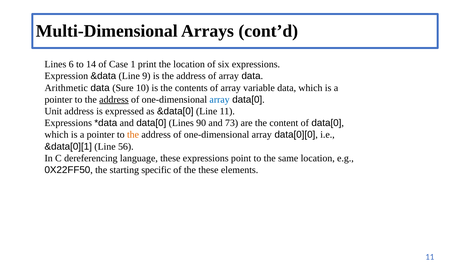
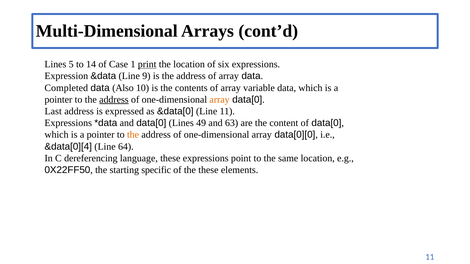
6: 6 -> 5
print underline: none -> present
Arithmetic: Arithmetic -> Completed
Sure: Sure -> Also
array at (220, 100) colour: blue -> orange
Unit: Unit -> Last
90: 90 -> 49
73: 73 -> 63
&data[0][1: &data[0][1 -> &data[0][4
56: 56 -> 64
